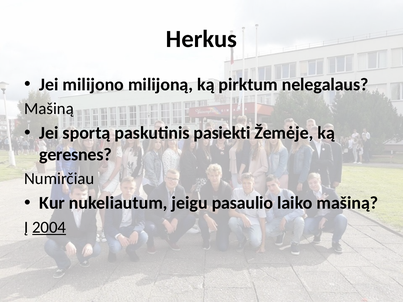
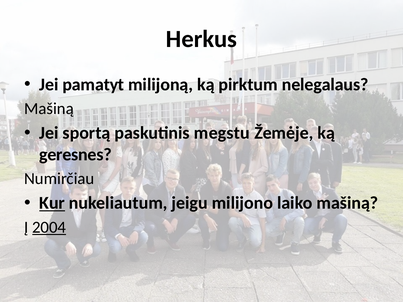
milijono: milijono -> pamatyt
pasiekti: pasiekti -> megstu
Kur underline: none -> present
pasaulio: pasaulio -> milijono
